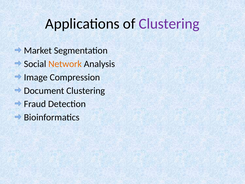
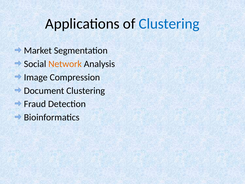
Clustering at (169, 24) colour: purple -> blue
